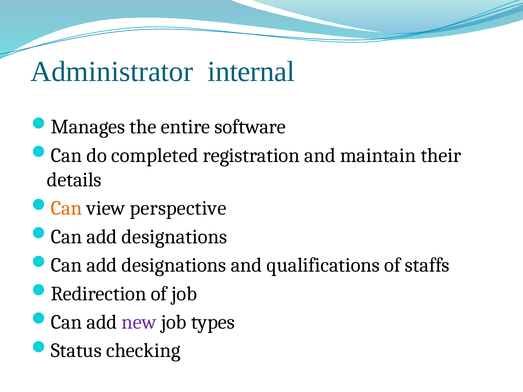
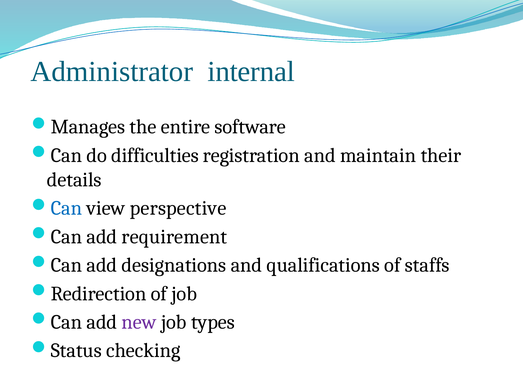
completed: completed -> difficulties
Can at (66, 208) colour: orange -> blue
designations at (174, 237): designations -> requirement
